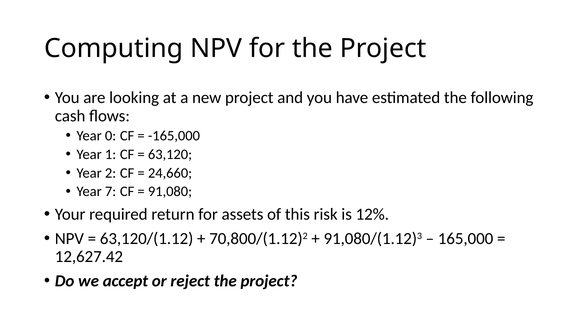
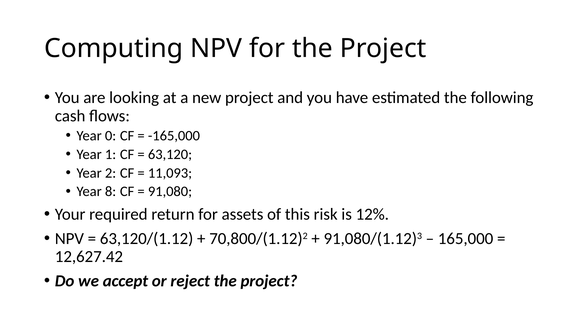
24,660: 24,660 -> 11,093
7: 7 -> 8
